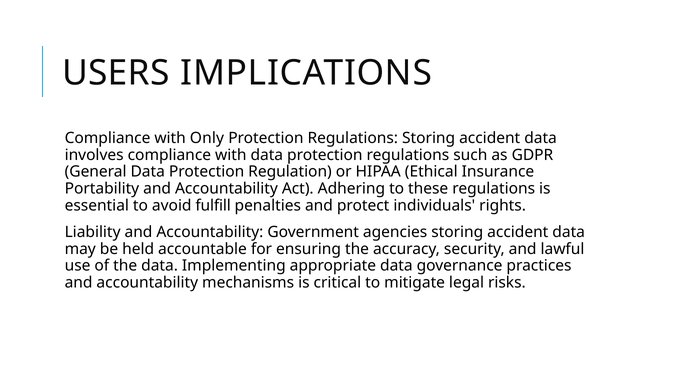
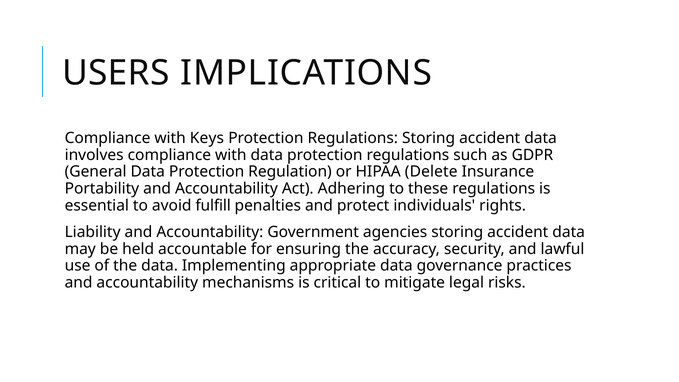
Only: Only -> Keys
Ethical: Ethical -> Delete
